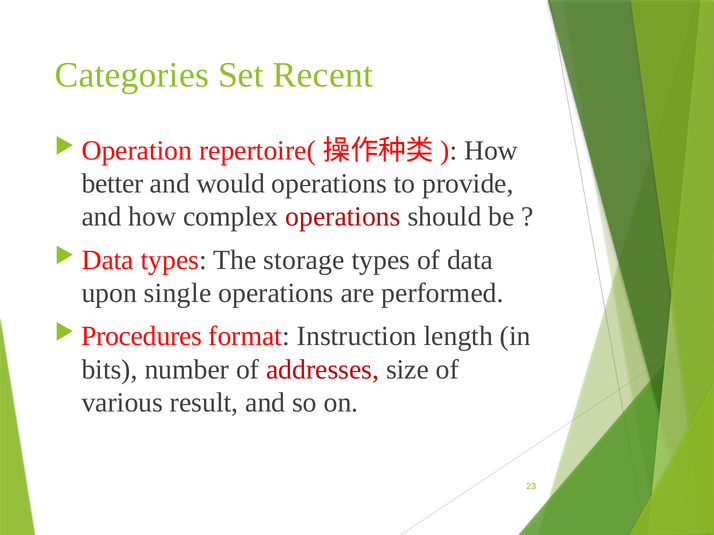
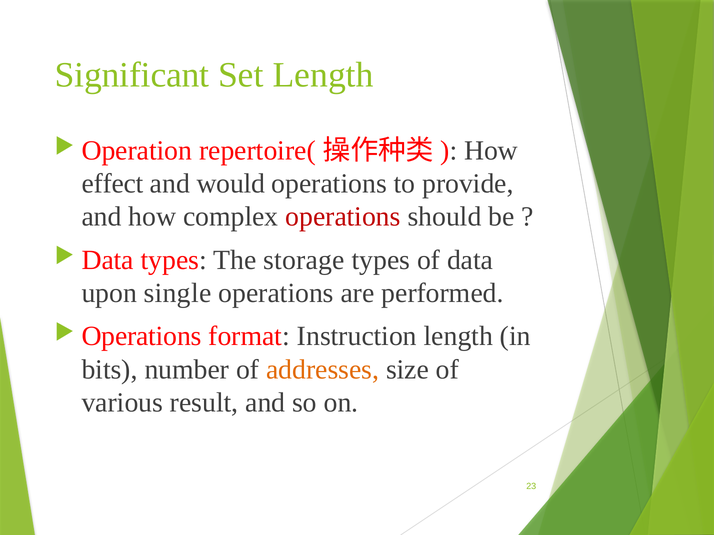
Categories: Categories -> Significant
Set Recent: Recent -> Length
better: better -> effect
Procedures at (142, 337): Procedures -> Operations
addresses colour: red -> orange
